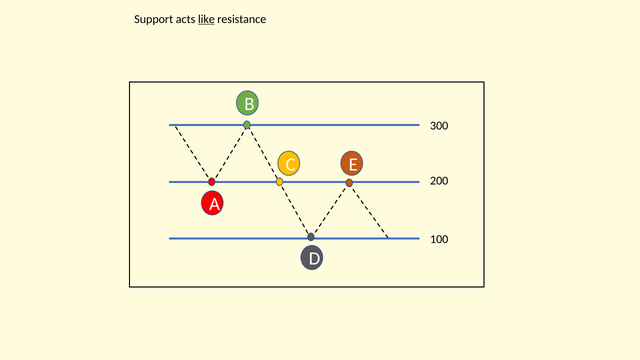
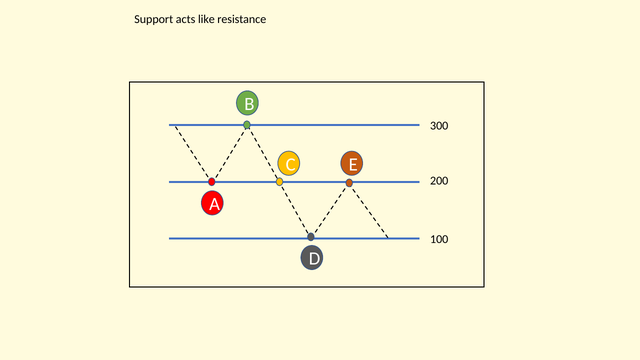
like underline: present -> none
